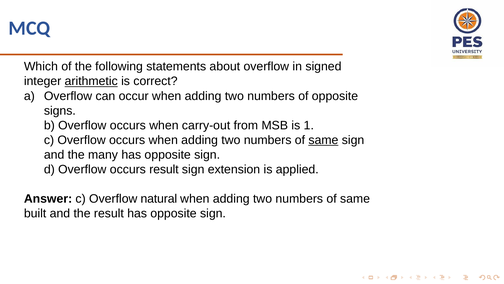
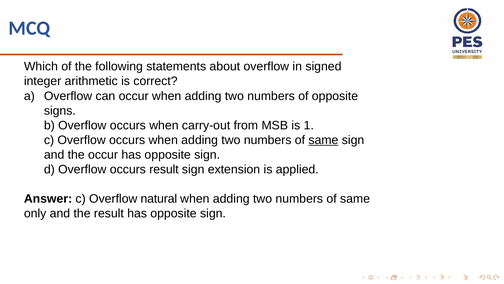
arithmetic underline: present -> none
the many: many -> occur
built: built -> only
